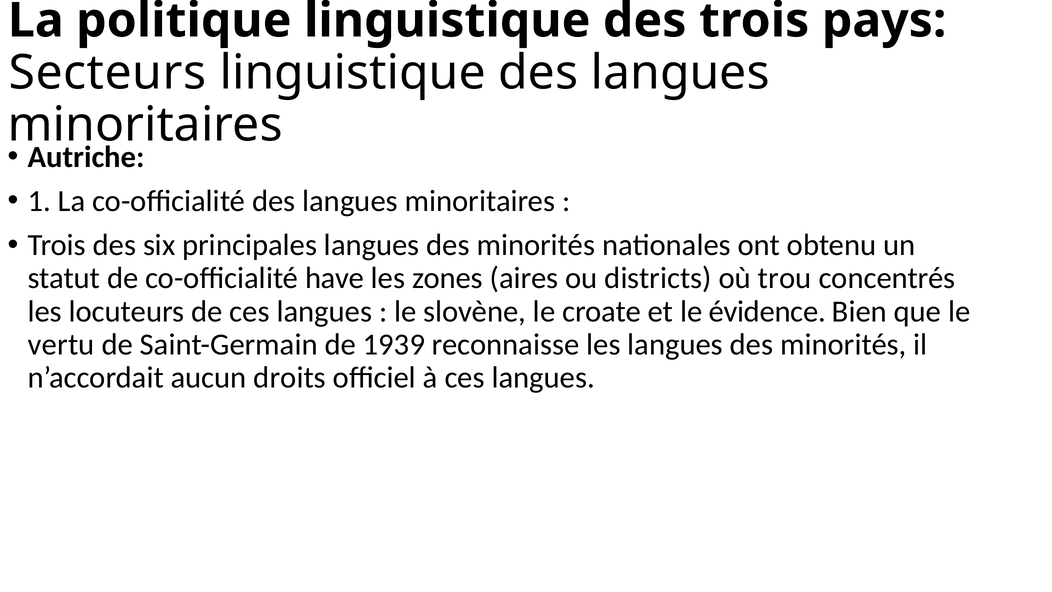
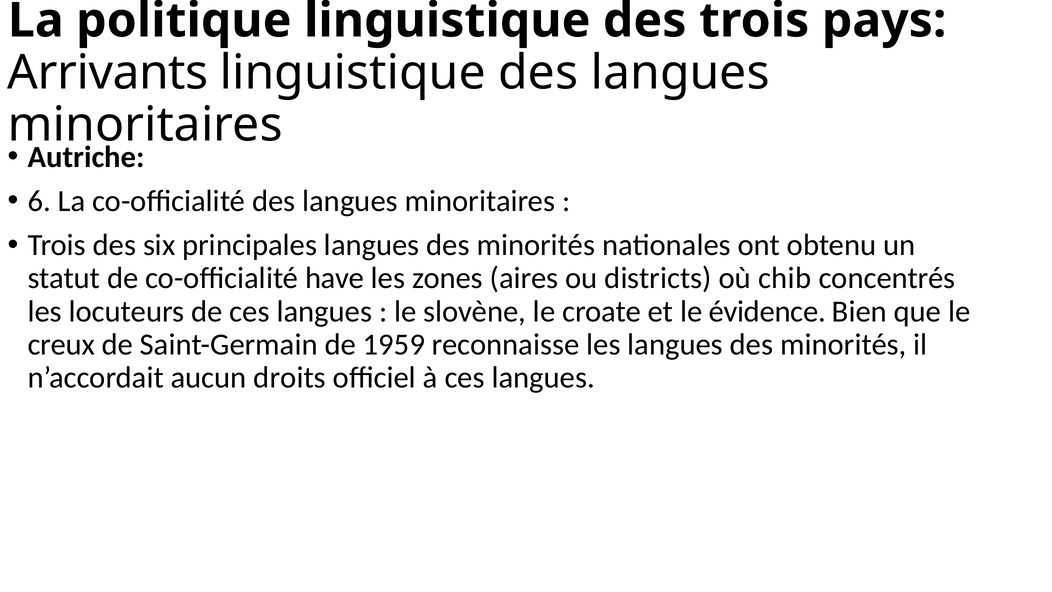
Secteurs: Secteurs -> Arrivants
1: 1 -> 6
trou: trou -> chib
vertu: vertu -> creux
1939: 1939 -> 1959
